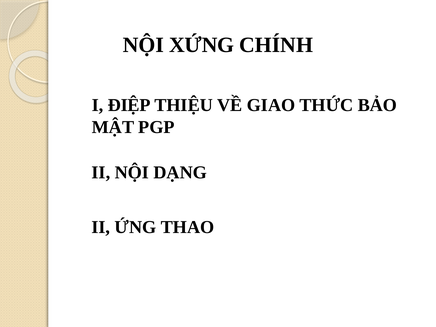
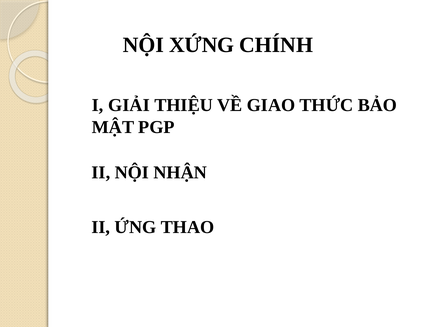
ĐIỆP: ĐIỆP -> GIẢI
DẠNG: DẠNG -> NHẬN
